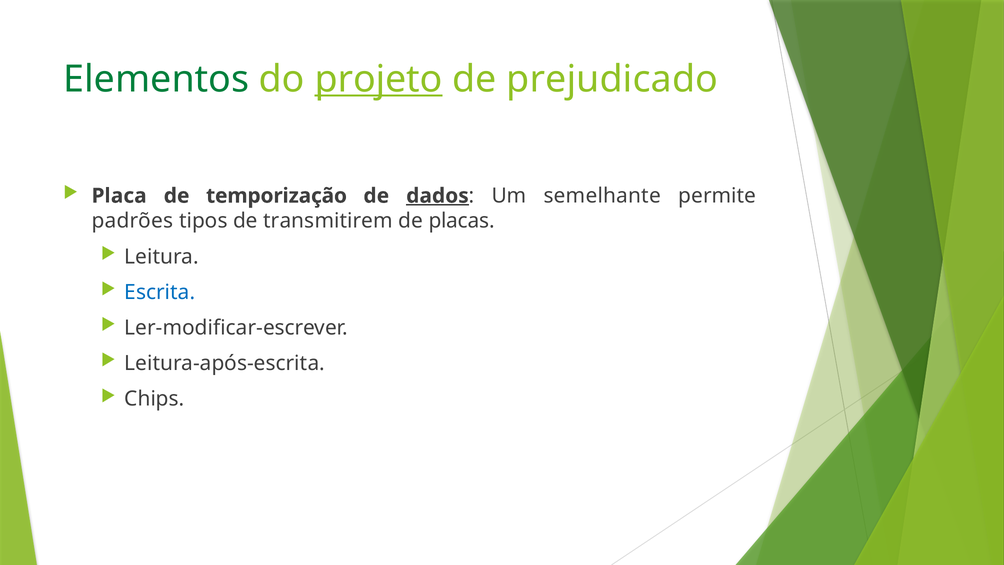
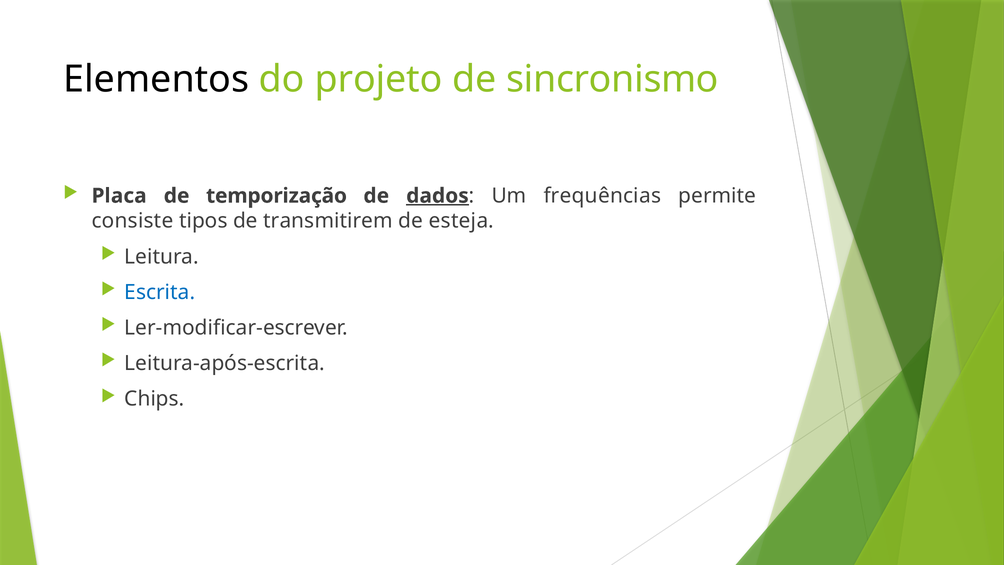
Elementos colour: green -> black
projeto underline: present -> none
prejudicado: prejudicado -> sincronismo
semelhante: semelhante -> frequências
padrões: padrões -> consiste
placas: placas -> esteja
